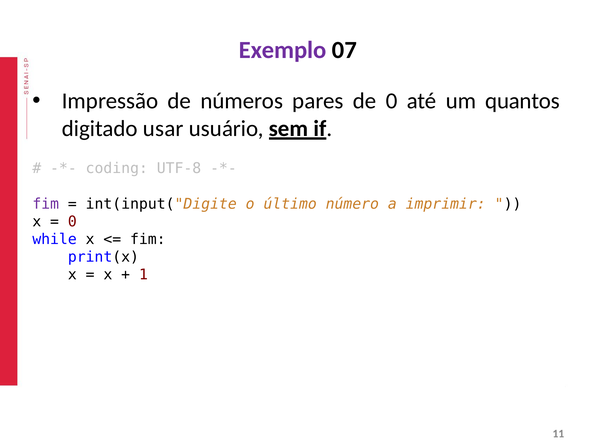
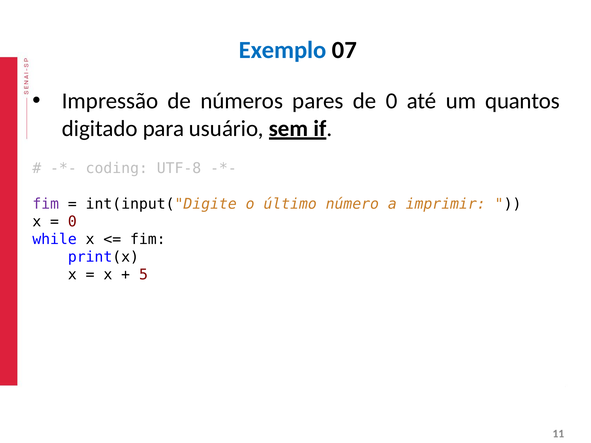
Exemplo colour: purple -> blue
usar: usar -> para
1: 1 -> 5
